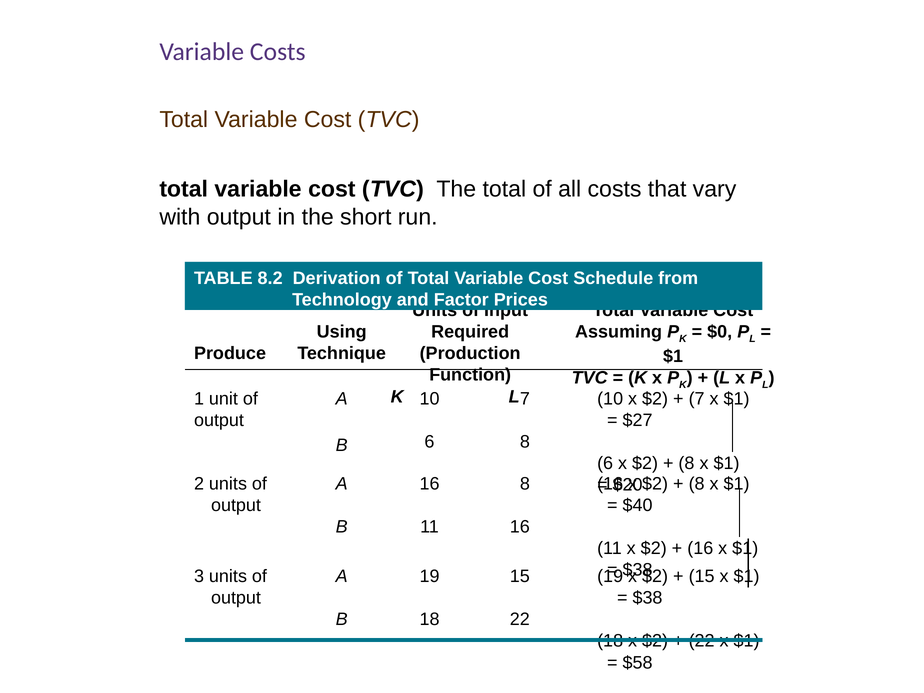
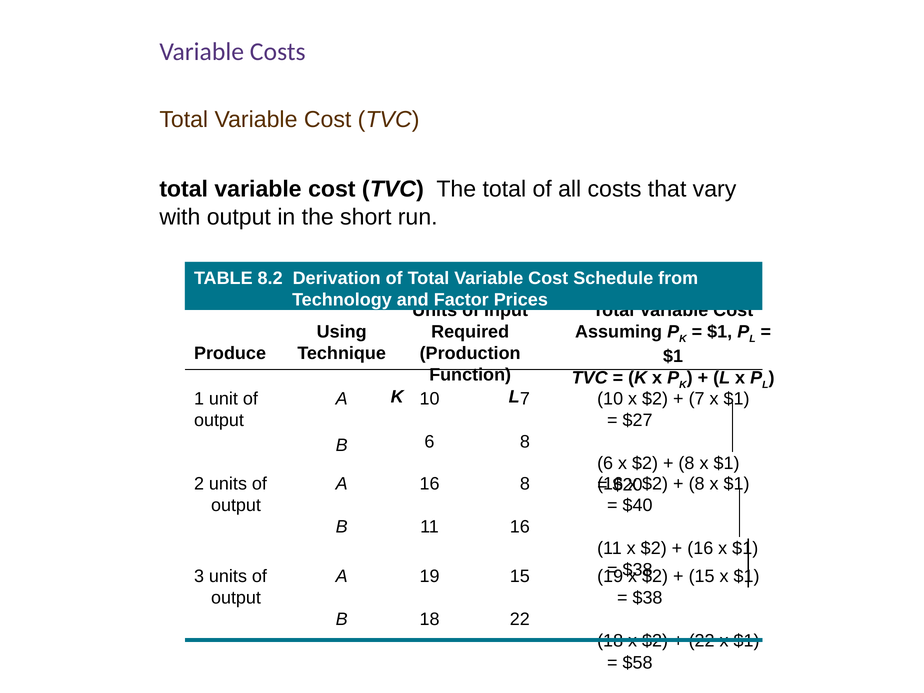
$0 at (720, 332): $0 -> $1
